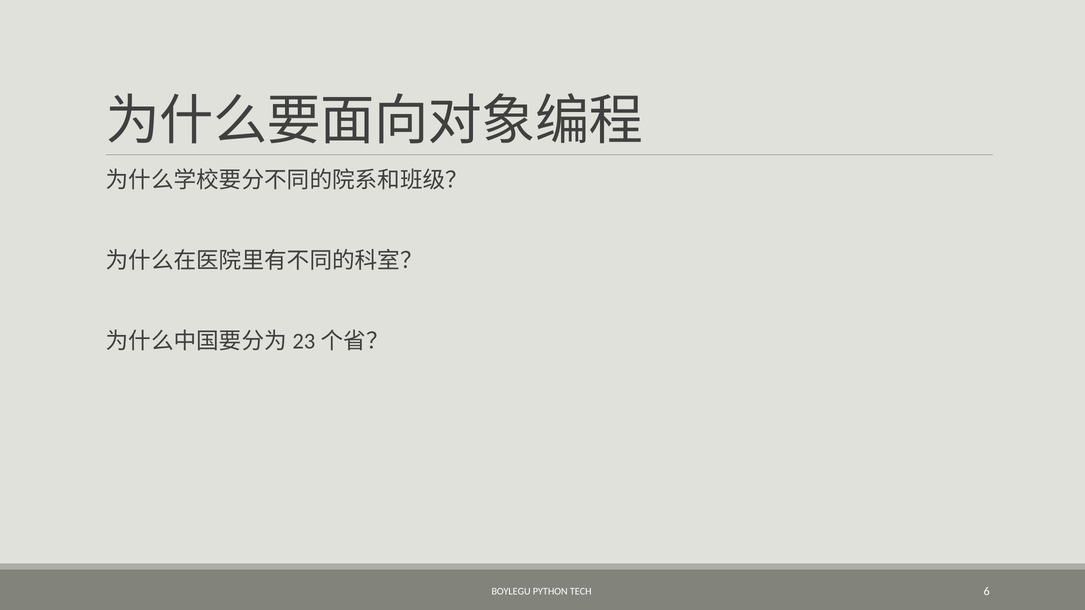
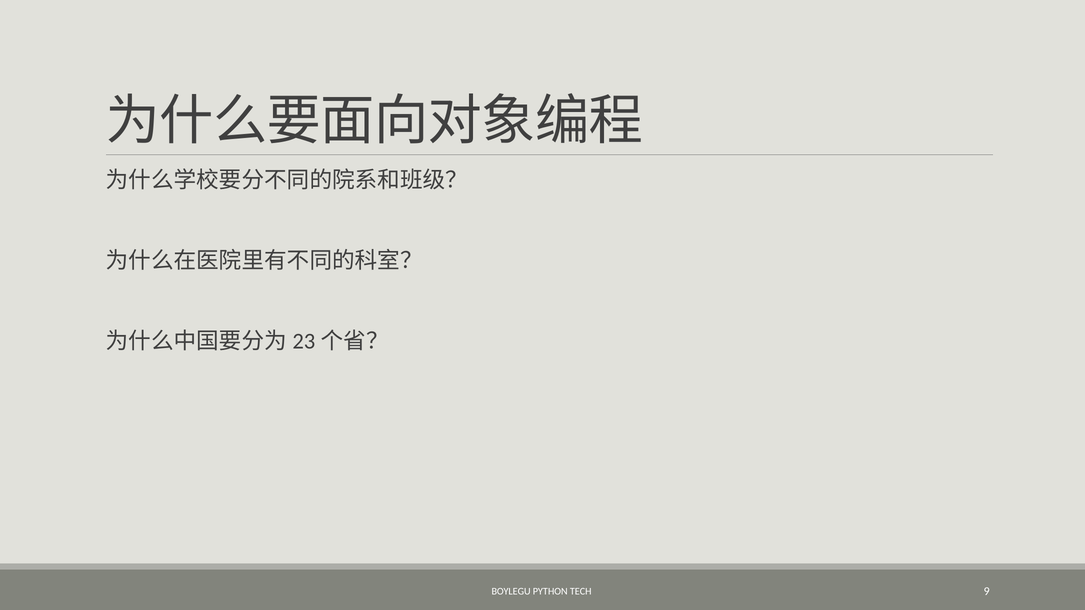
6: 6 -> 9
